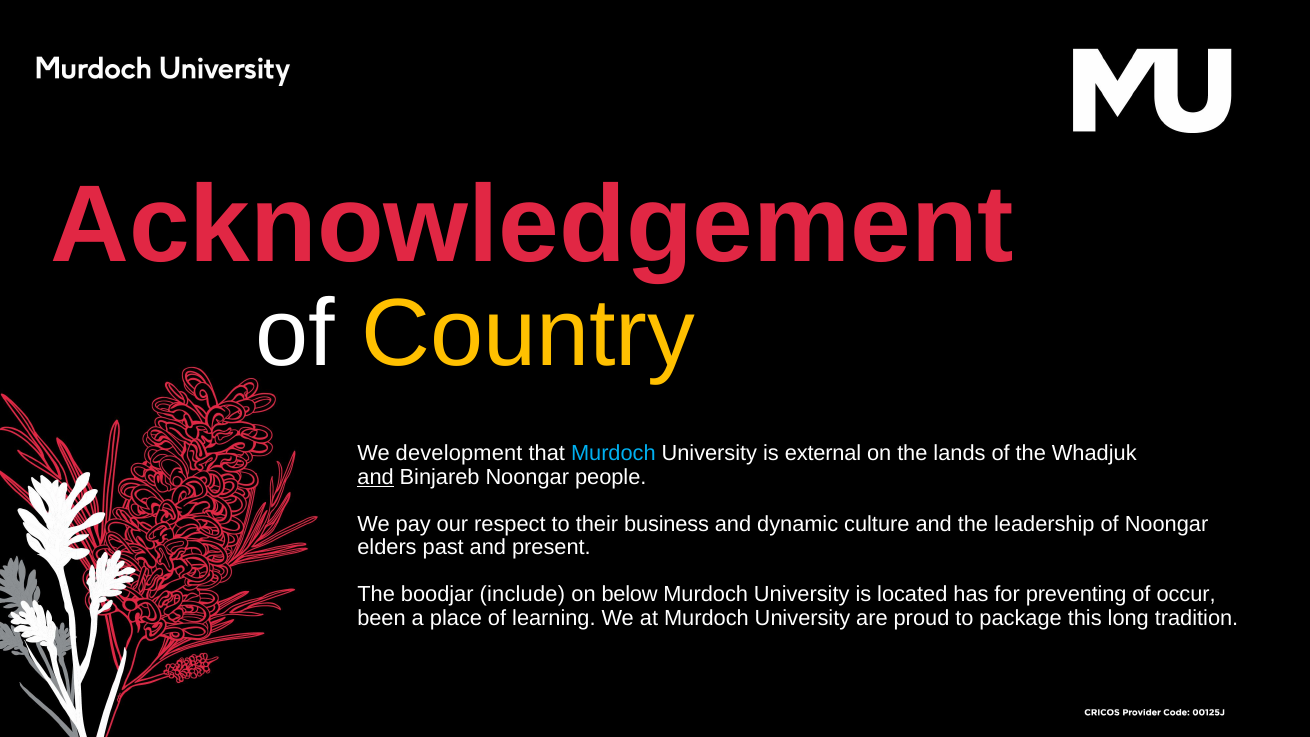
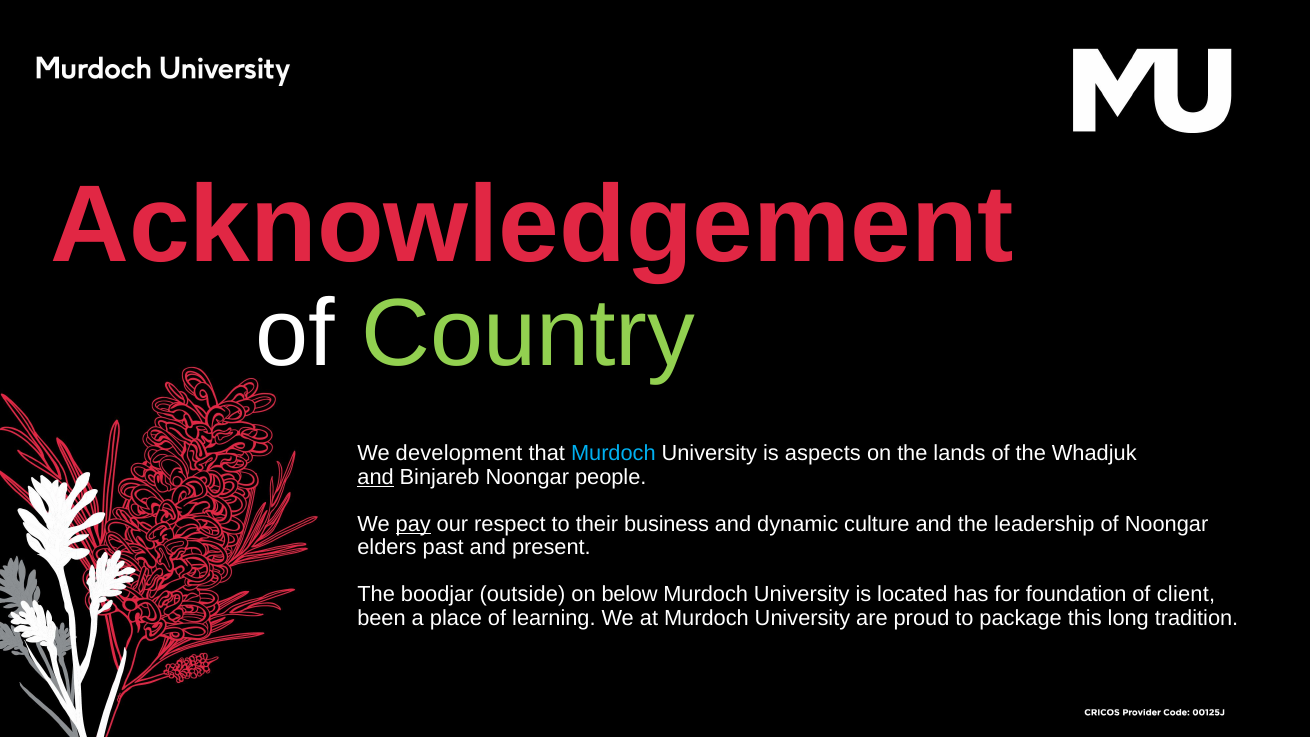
Country colour: yellow -> light green
external: external -> aspects
pay underline: none -> present
include: include -> outside
preventing: preventing -> foundation
occur: occur -> client
